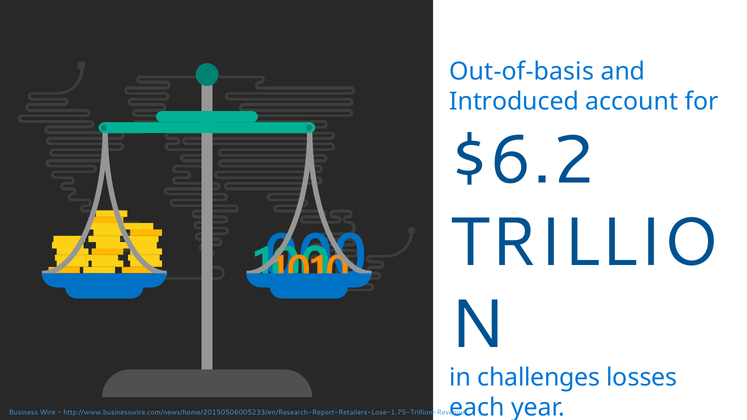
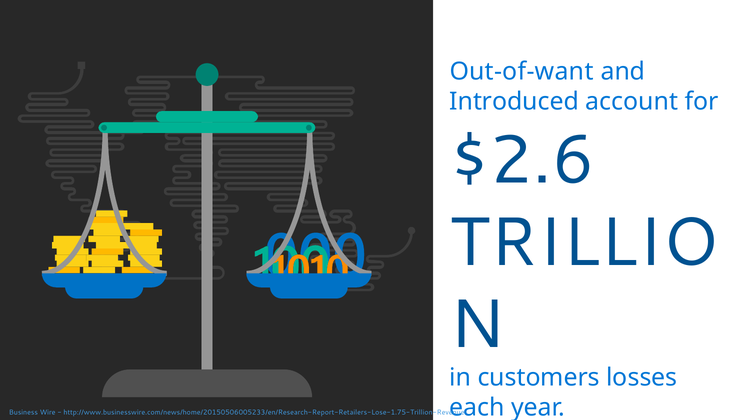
Out-of-basis: Out-of-basis -> Out-of-want
$6.2: $6.2 -> $2.6
challenges: challenges -> customers
